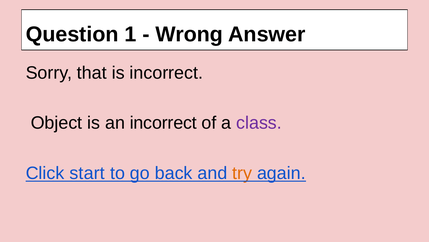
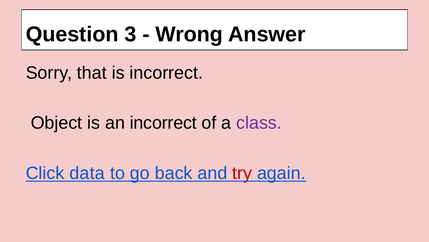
1: 1 -> 3
start: start -> data
try colour: orange -> red
